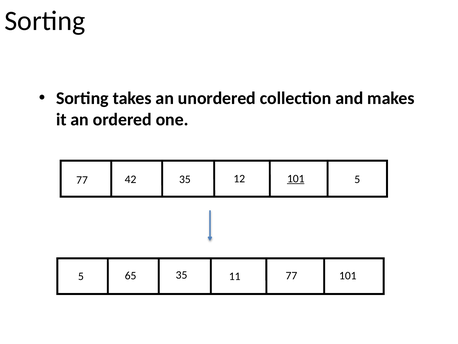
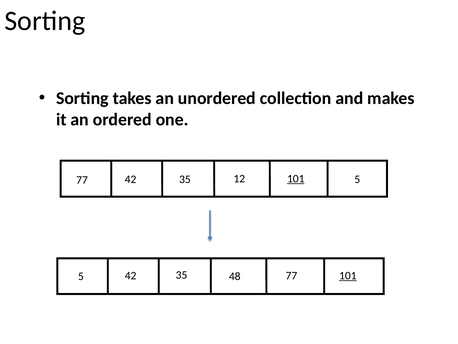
5 65: 65 -> 42
11: 11 -> 48
101 at (348, 275) underline: none -> present
